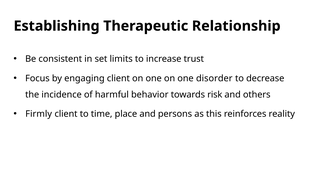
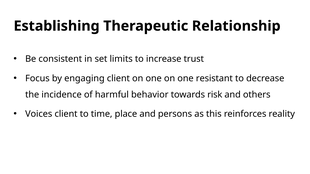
disorder: disorder -> resistant
Firmly: Firmly -> Voices
